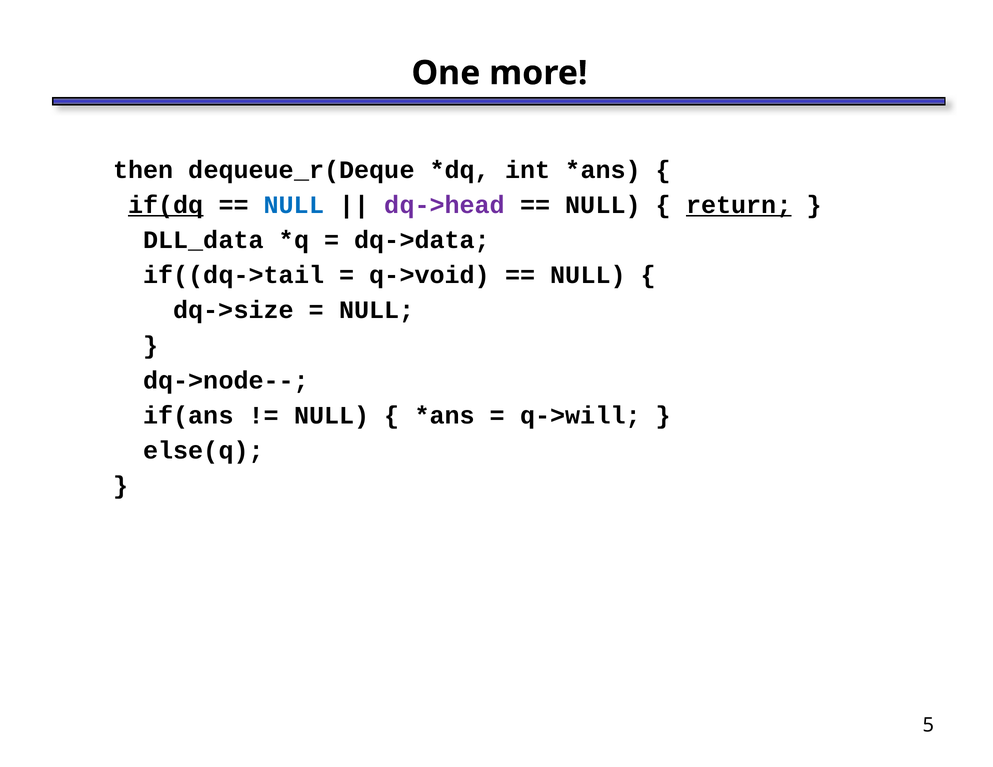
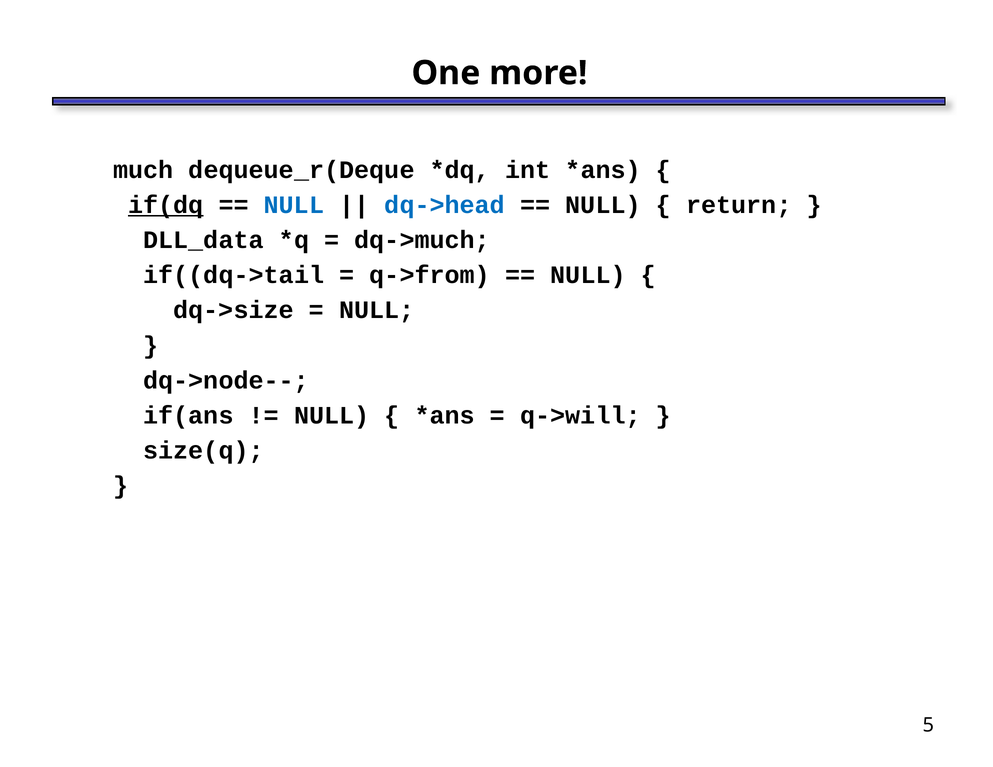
then: then -> much
dq->head colour: purple -> blue
return underline: present -> none
dq->data: dq->data -> dq->much
q->void: q->void -> q->from
else(q: else(q -> size(q
